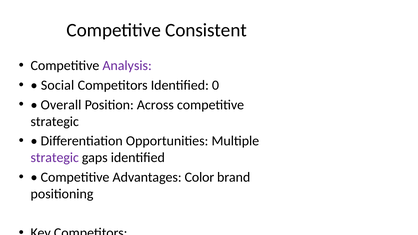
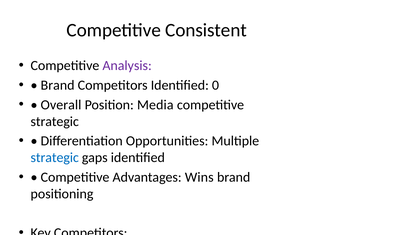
Social at (58, 85): Social -> Brand
Across: Across -> Media
strategic at (55, 158) colour: purple -> blue
Color: Color -> Wins
